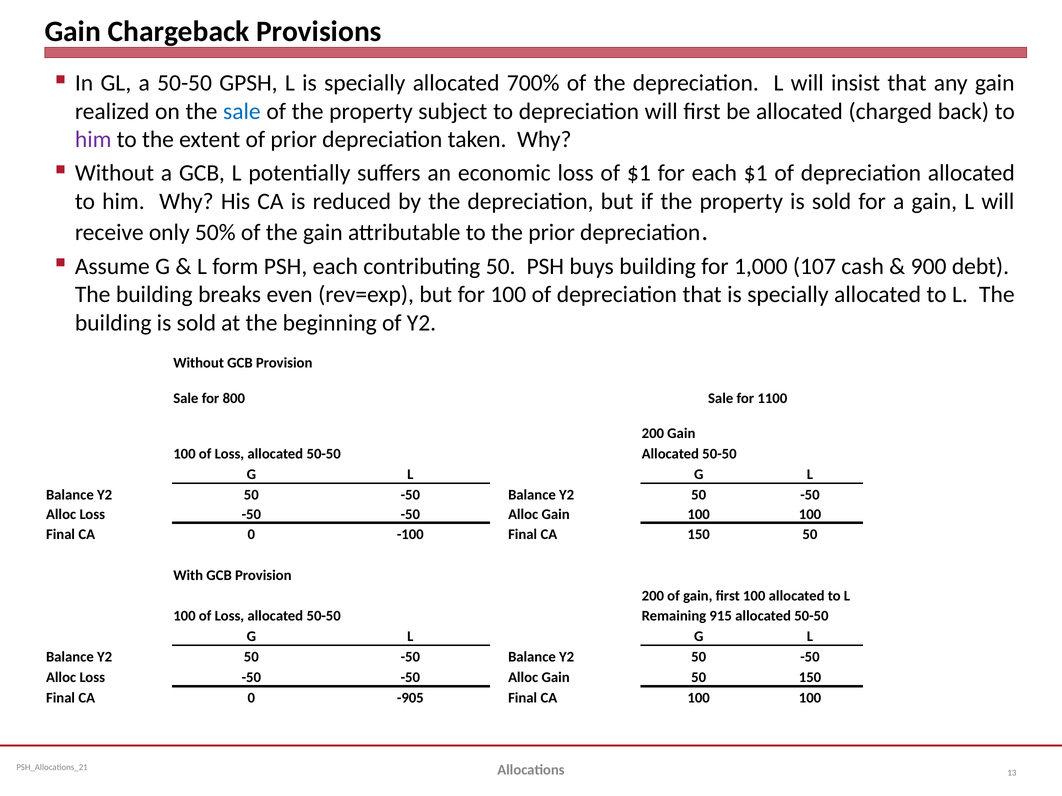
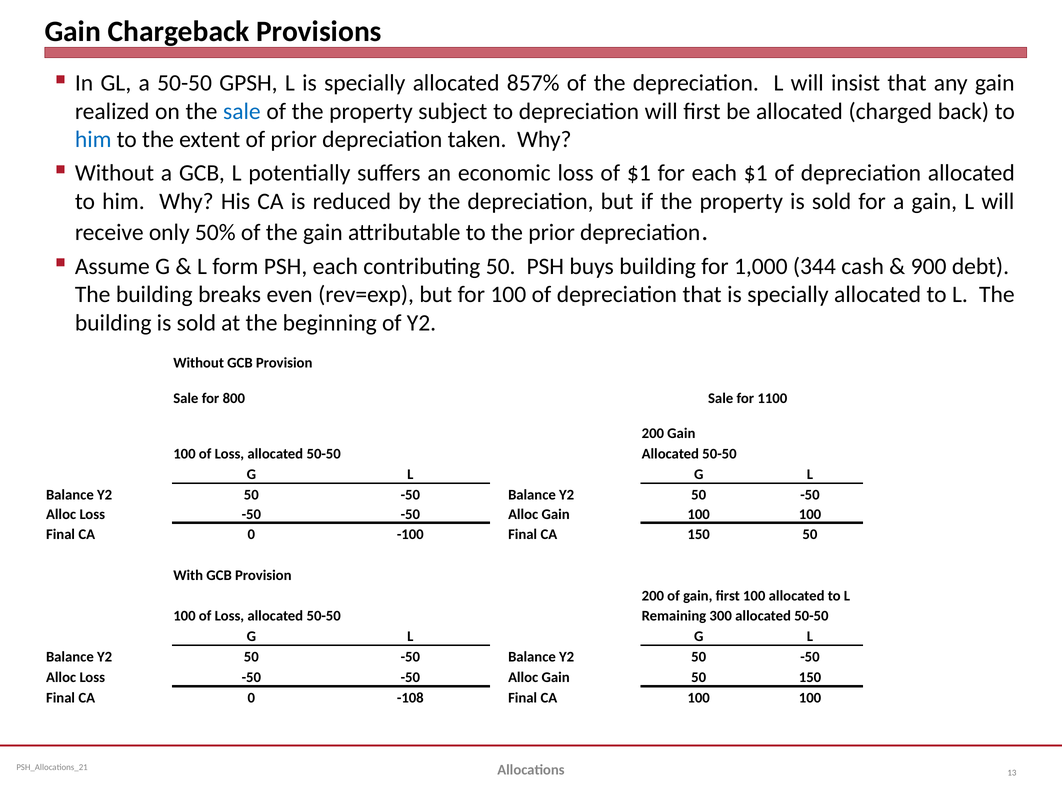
700%: 700% -> 857%
him at (93, 140) colour: purple -> blue
107: 107 -> 344
915: 915 -> 300
-905: -905 -> -108
